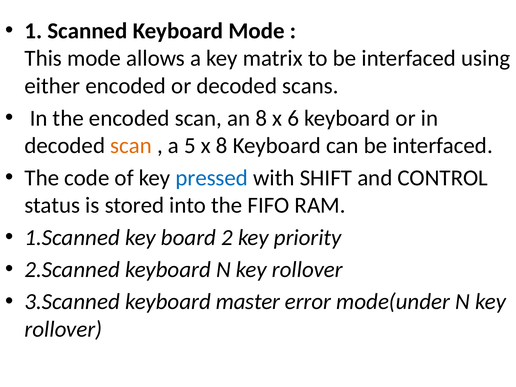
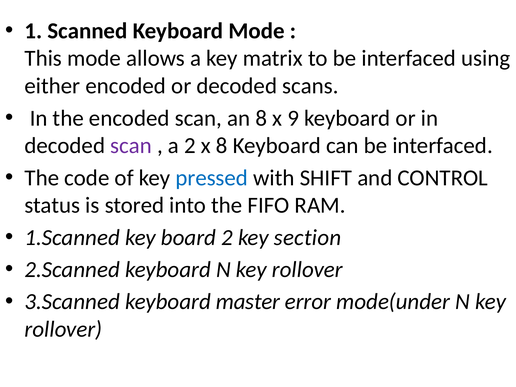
6: 6 -> 9
scan at (131, 146) colour: orange -> purple
a 5: 5 -> 2
priority: priority -> section
